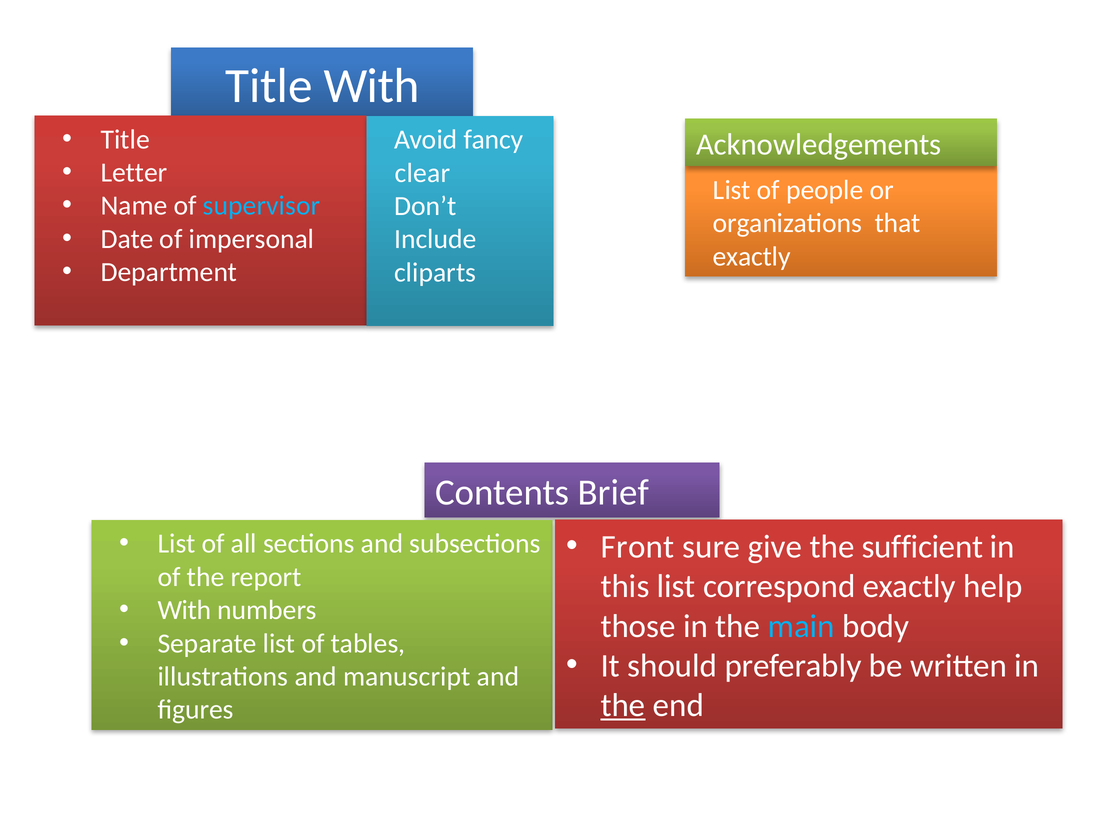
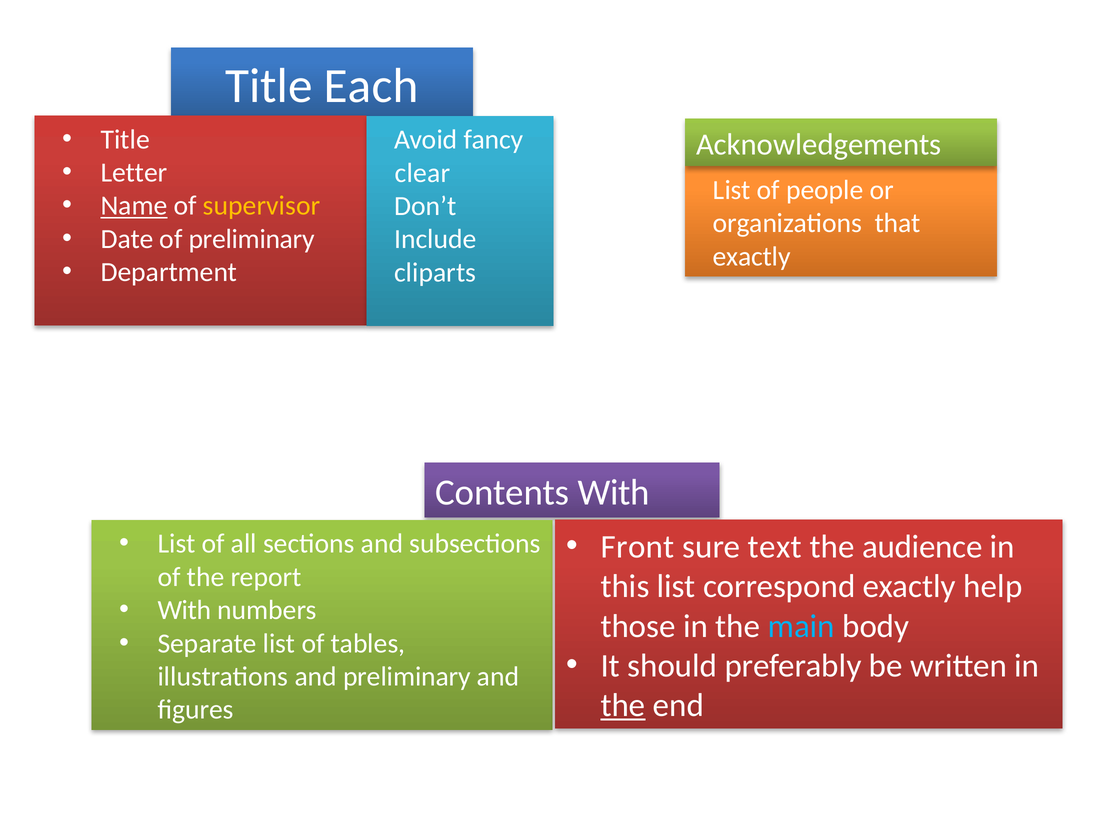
Title With: With -> Each
Name underline: none -> present
supervisor colour: light blue -> yellow
of impersonal: impersonal -> preliminary
Contents Brief: Brief -> With
give: give -> text
sufficient: sufficient -> audience
and manuscript: manuscript -> preliminary
